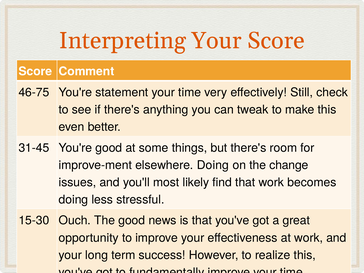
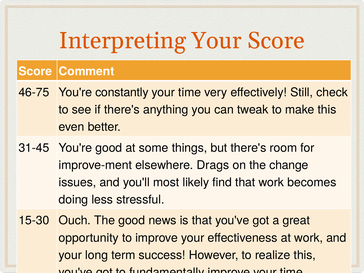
statement: statement -> constantly
elsewhere Doing: Doing -> Drags
